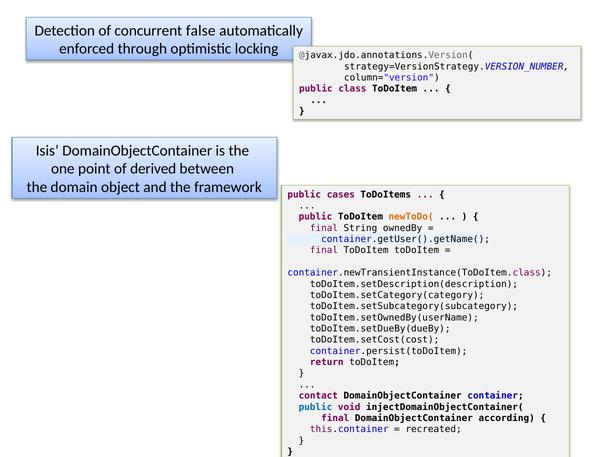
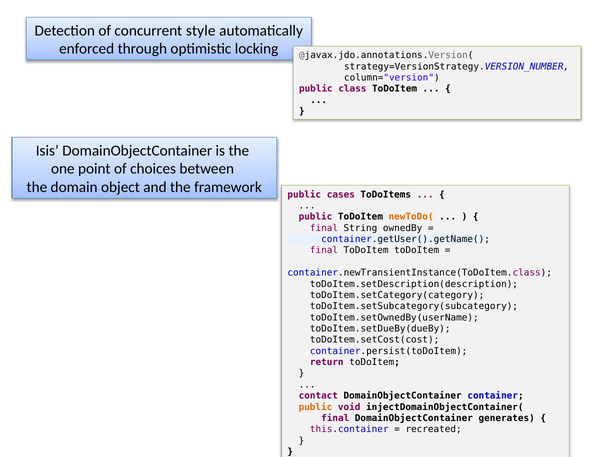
false: false -> style
derived: derived -> choices
public at (315, 407) colour: blue -> orange
according: according -> generates
